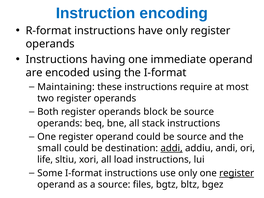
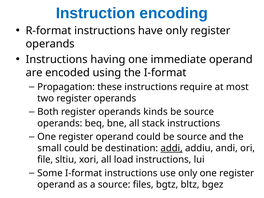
Maintaining: Maintaining -> Propagation
block: block -> kinds
life: life -> file
register at (237, 173) underline: present -> none
